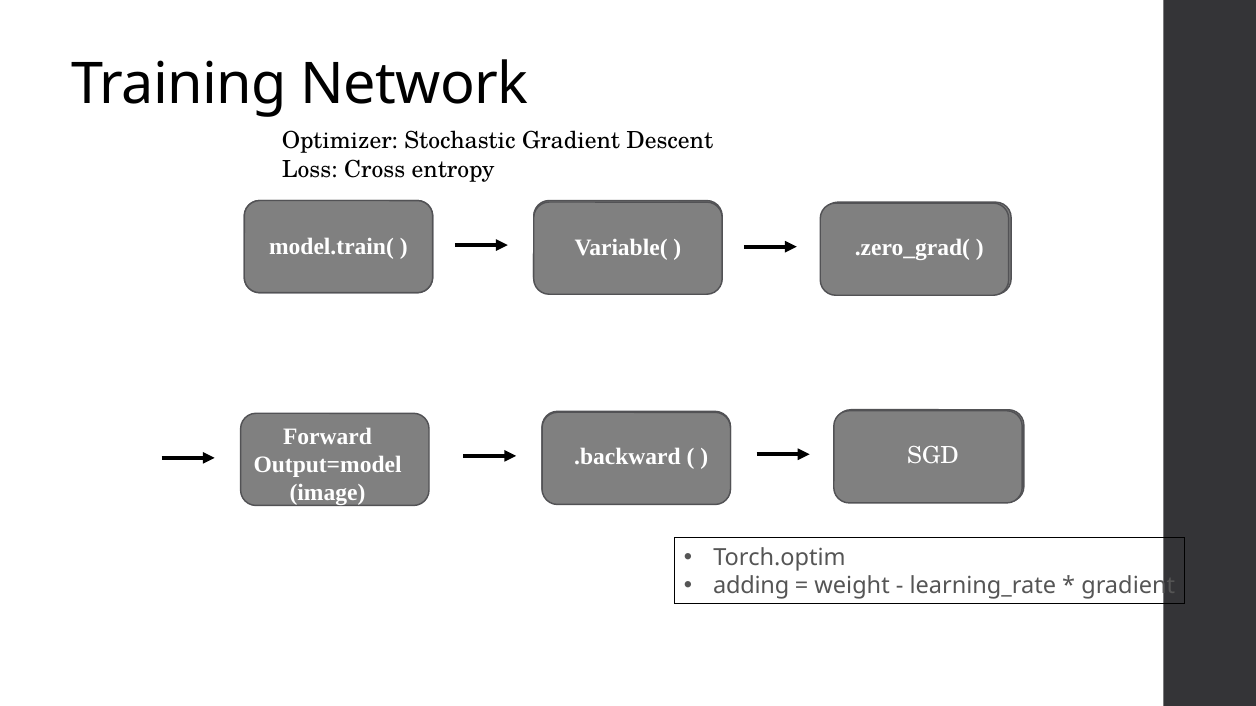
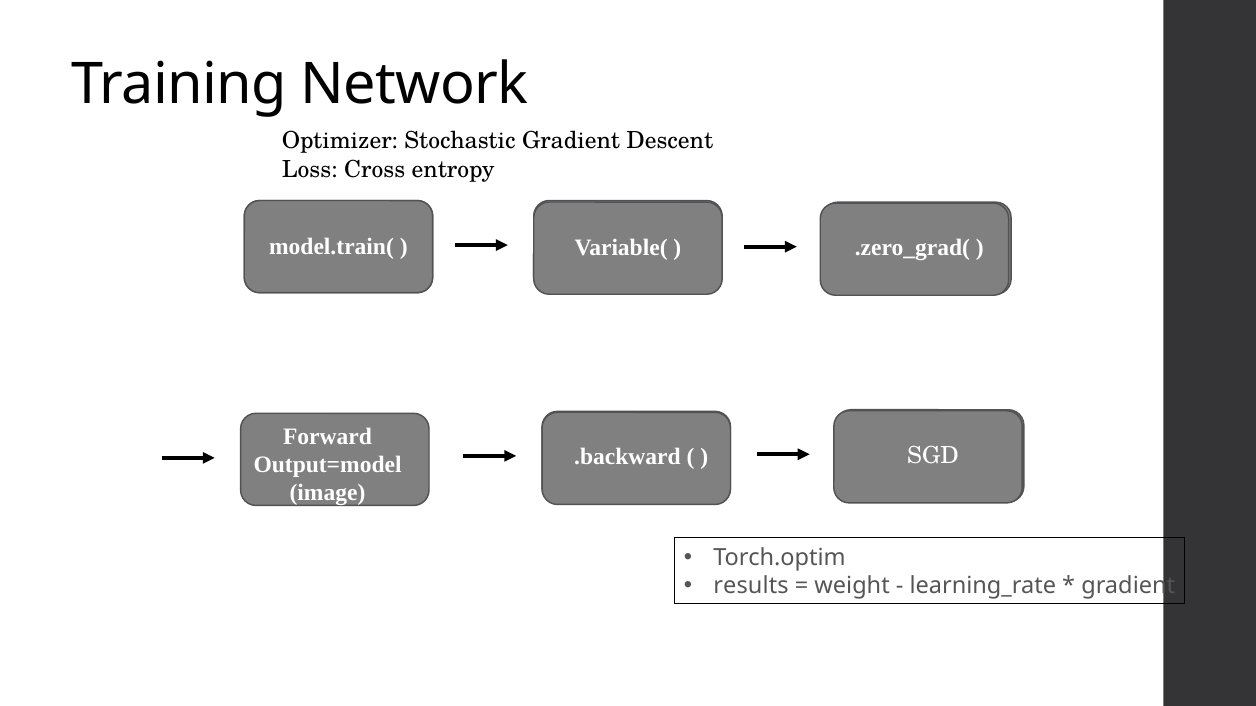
adding: adding -> results
